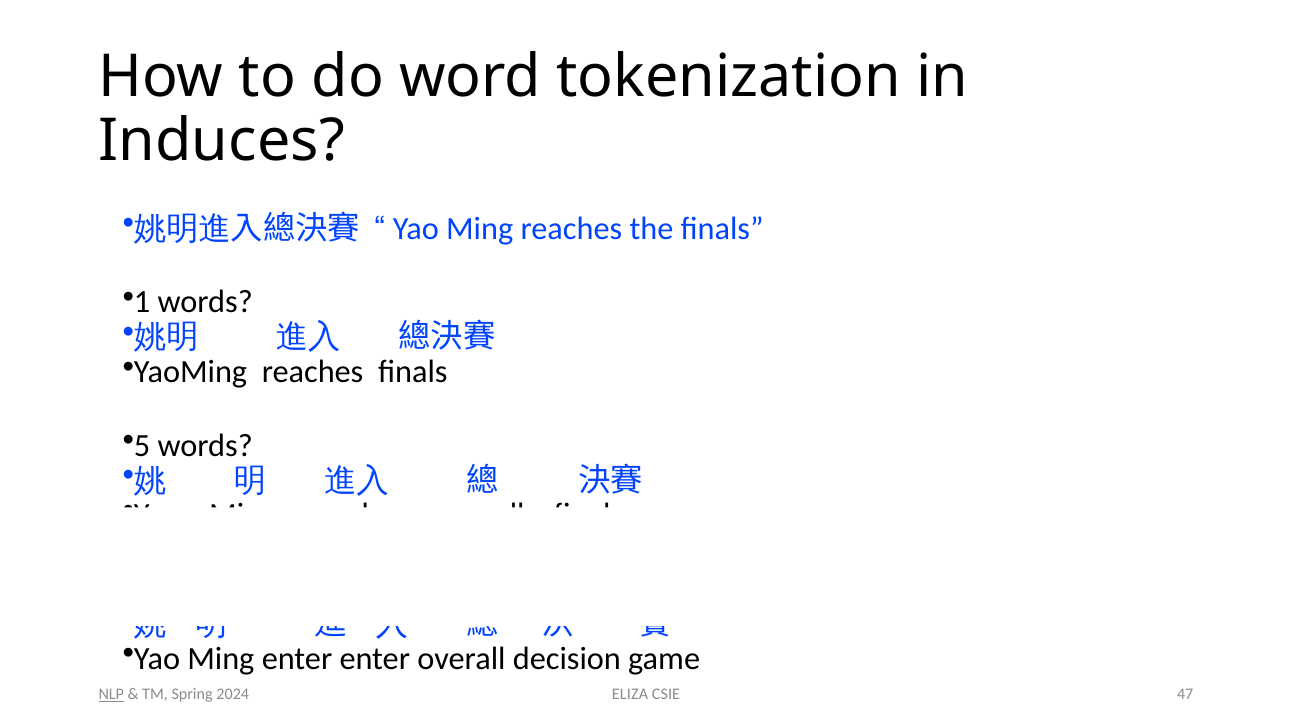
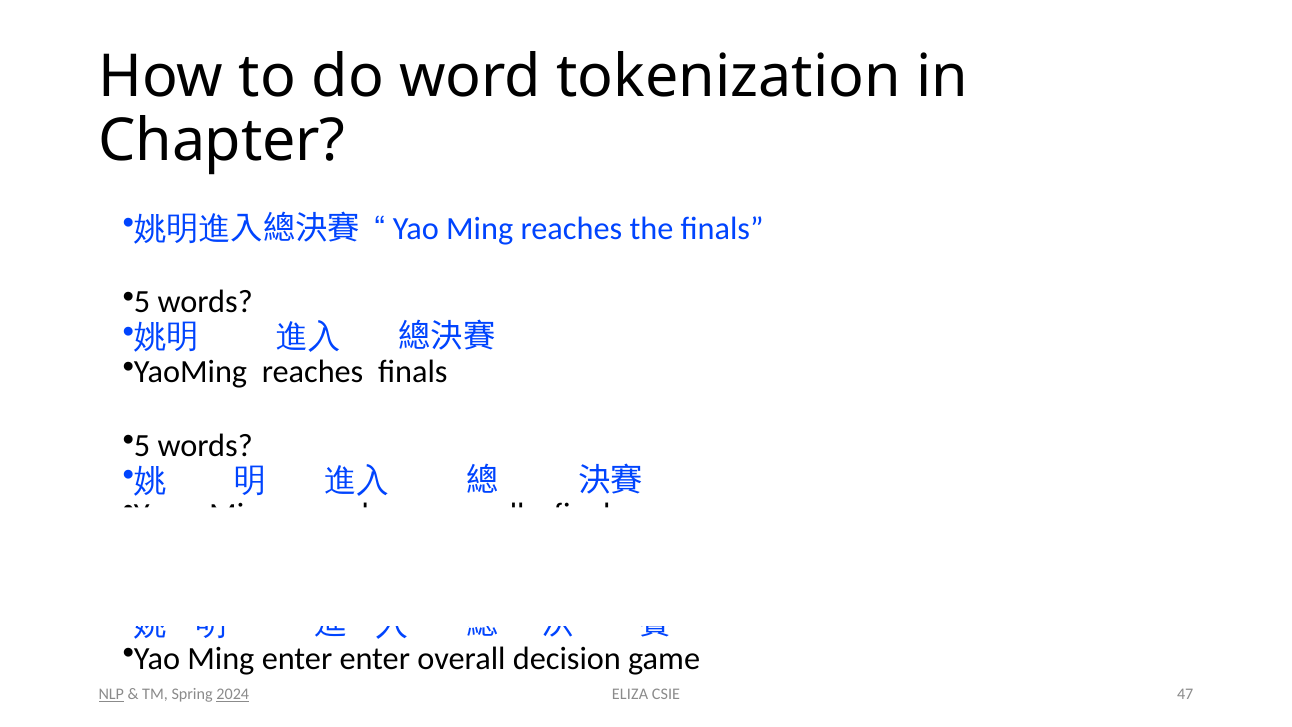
Induces: Induces -> Chapter
1 at (142, 302): 1 -> 5
2024 underline: none -> present
